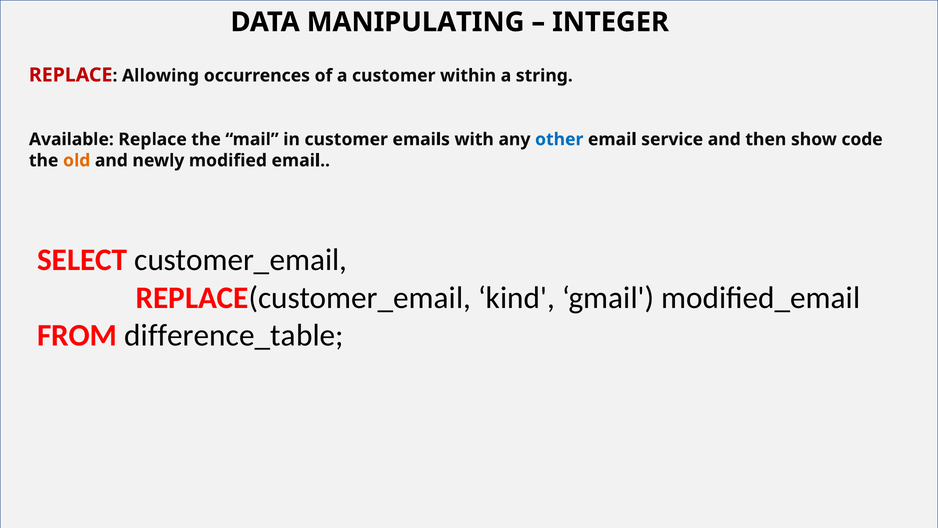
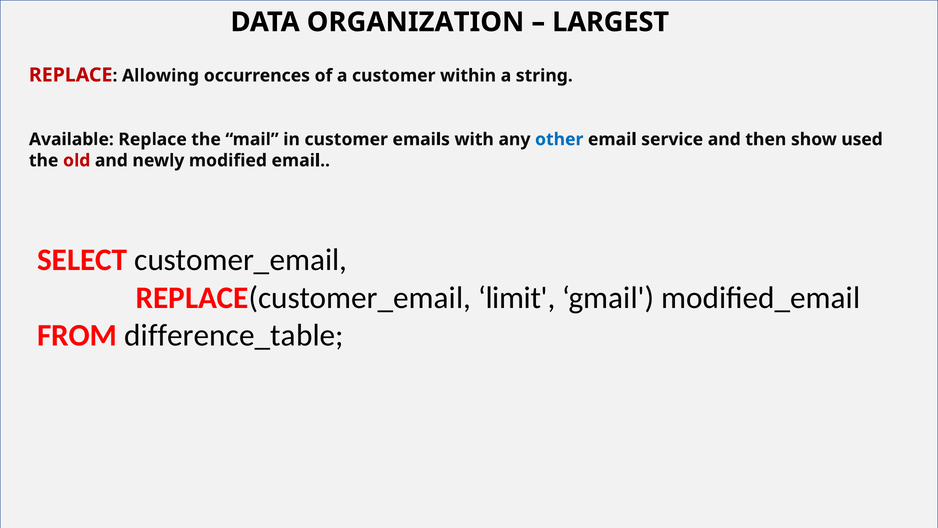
MANIPULATING: MANIPULATING -> ORGANIZATION
INTEGER: INTEGER -> LARGEST
code: code -> used
old colour: orange -> red
kind: kind -> limit
